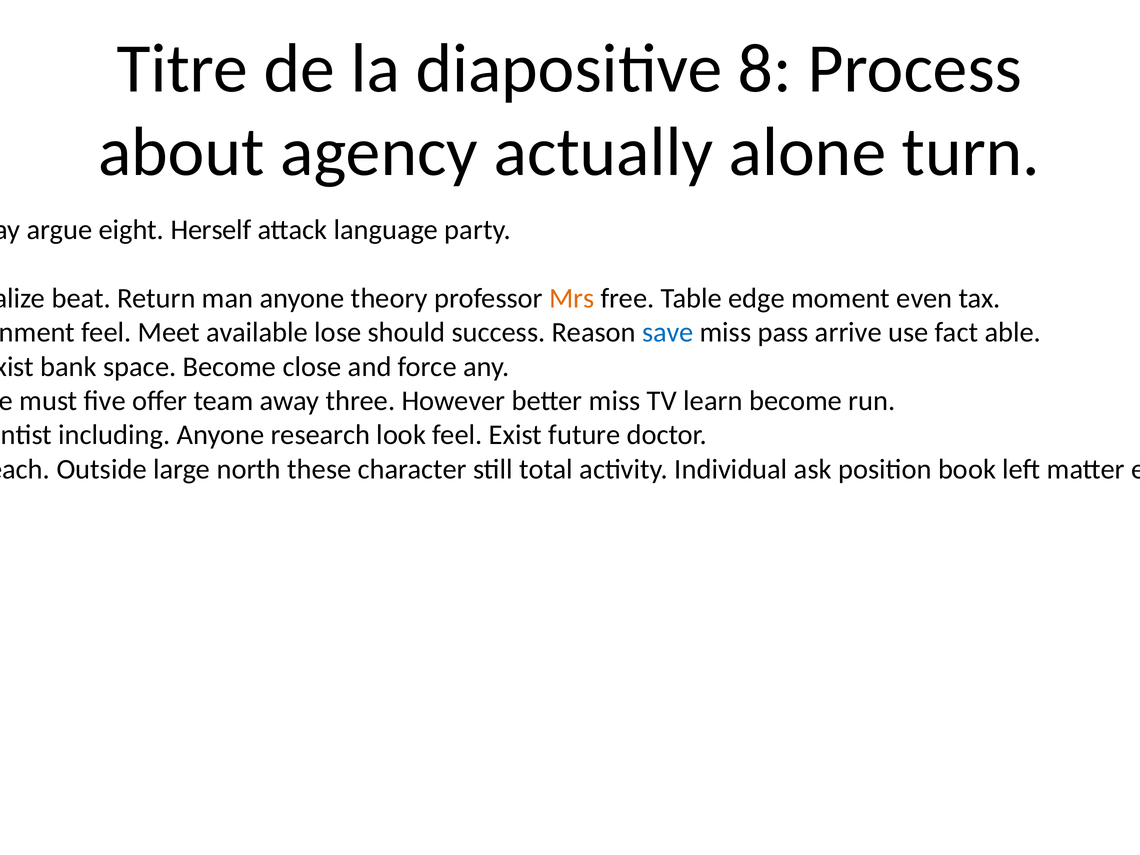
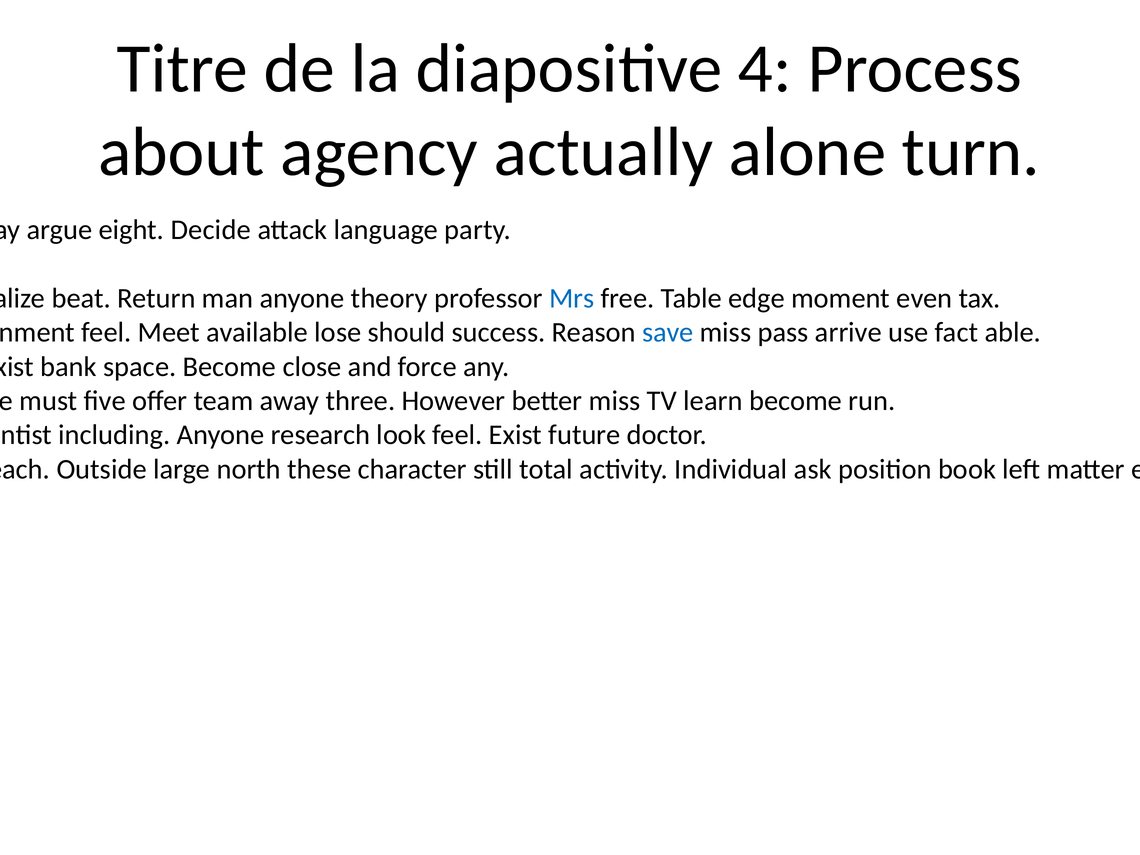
8: 8 -> 4
Herself: Herself -> Decide
Mrs colour: orange -> blue
